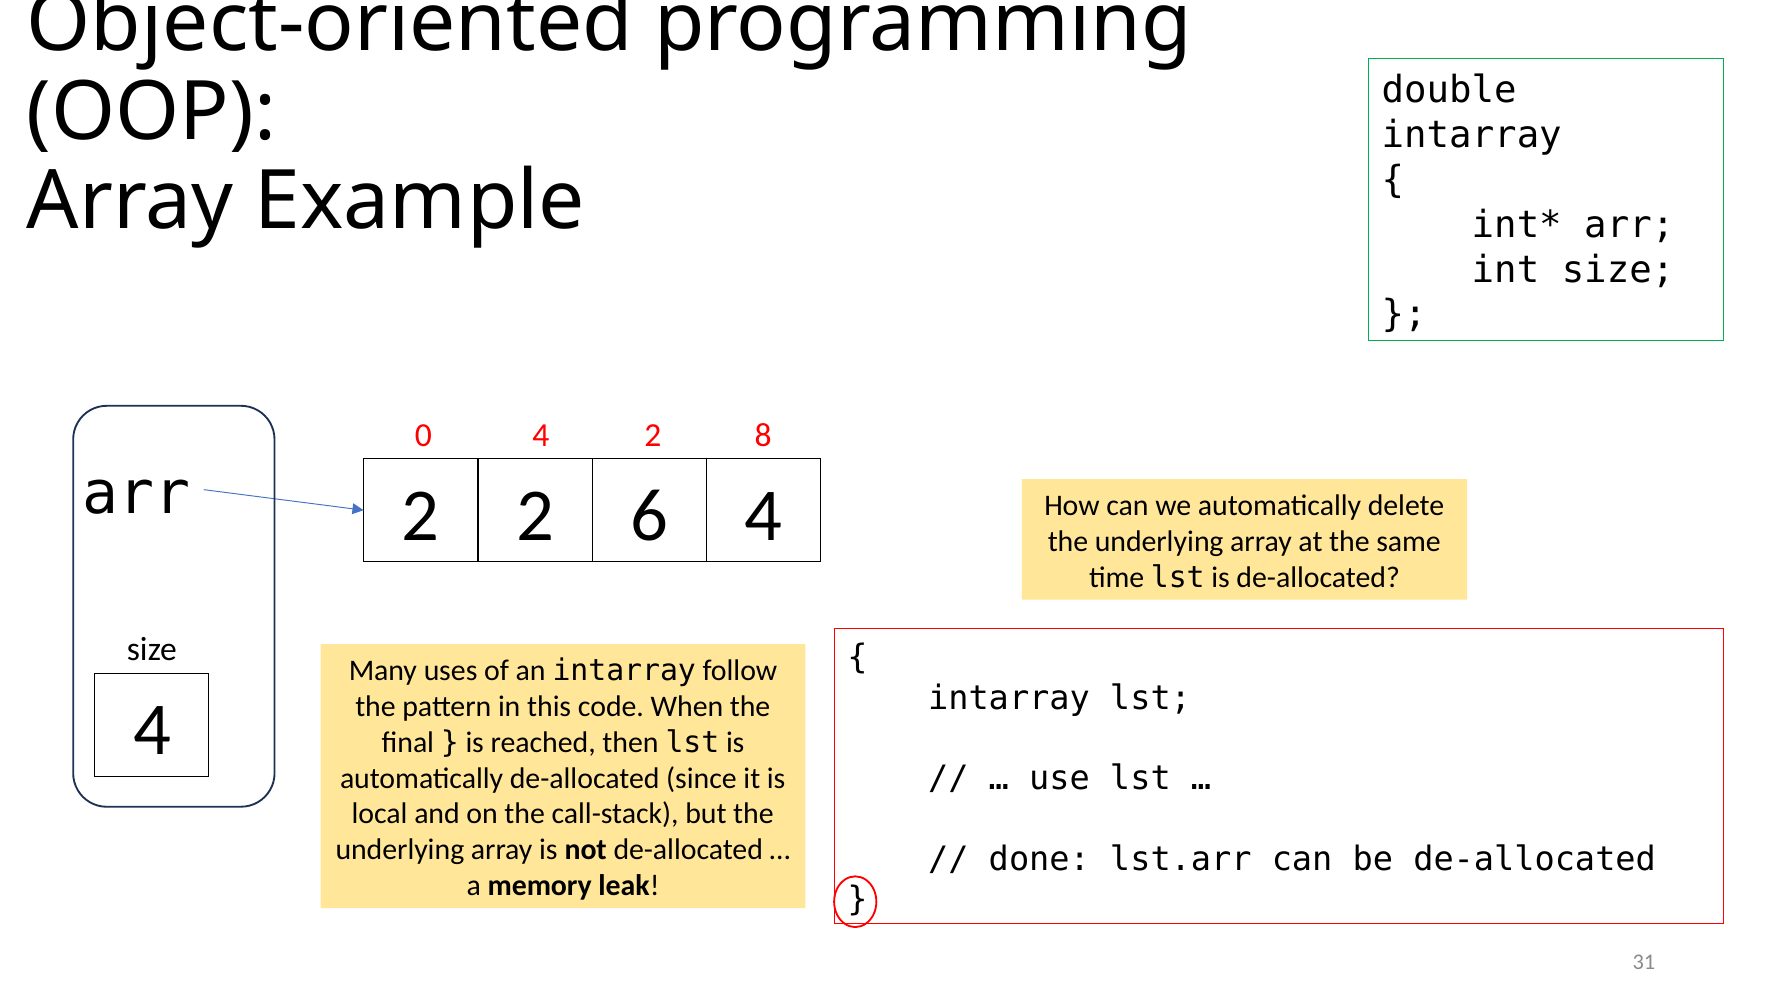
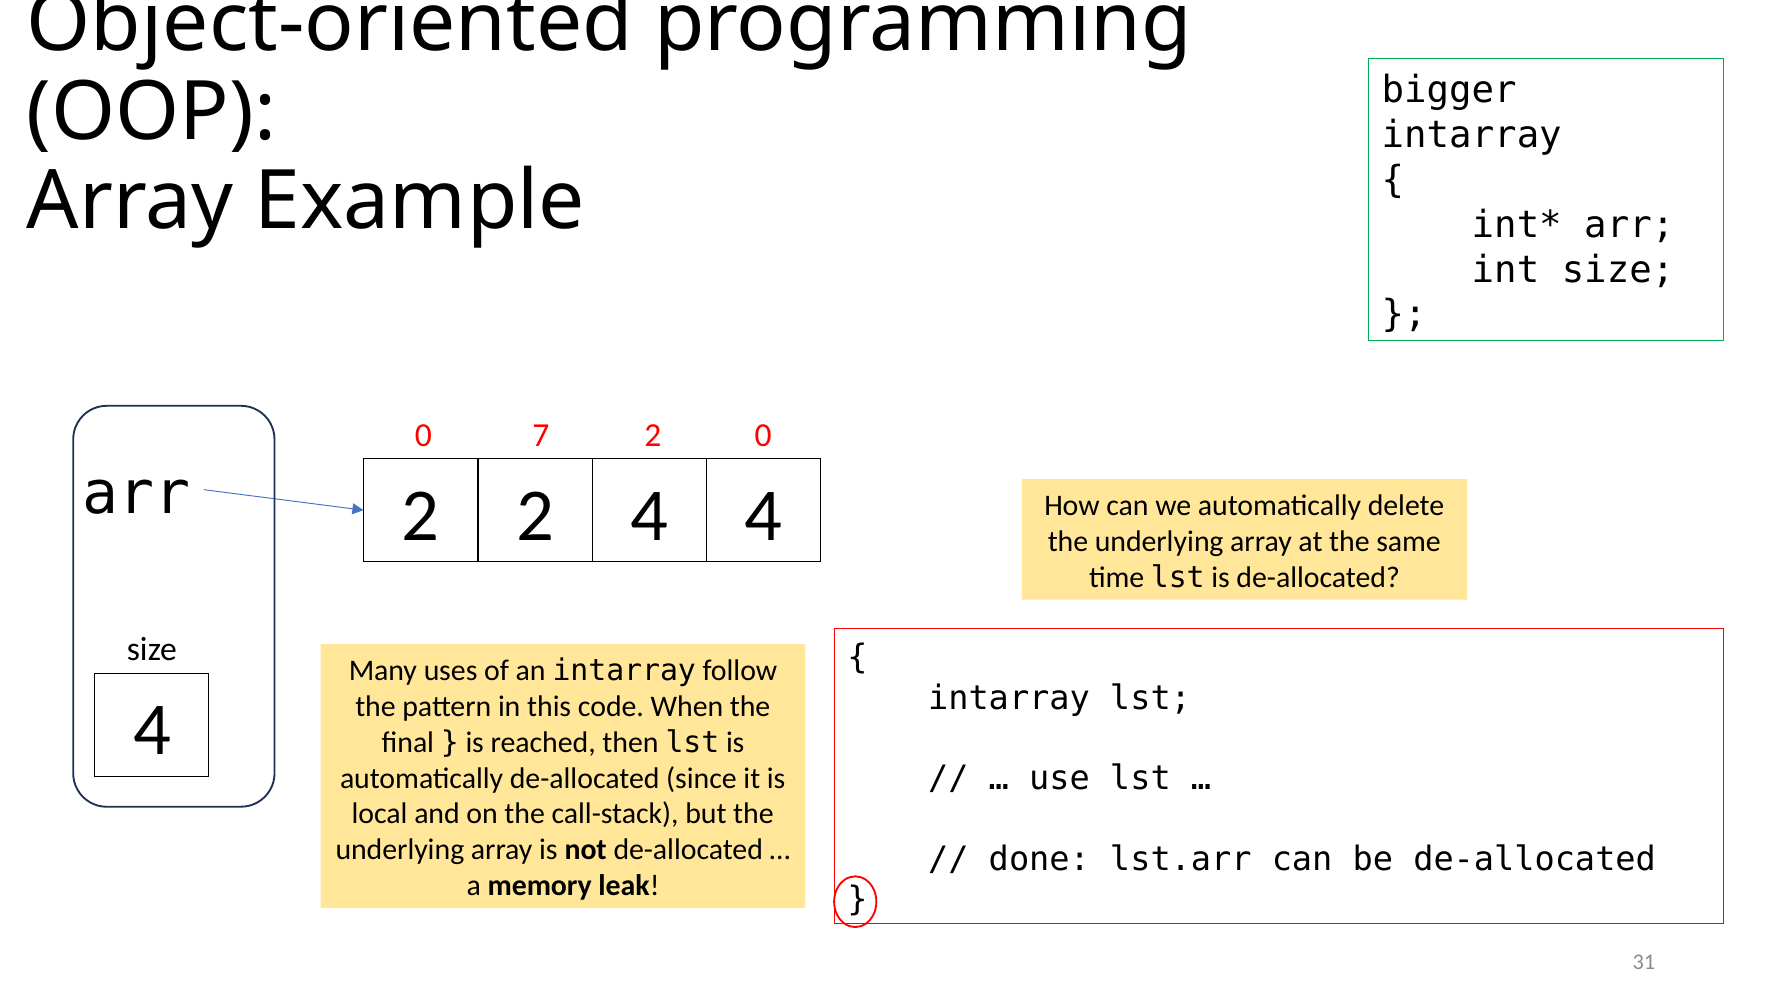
double: double -> bigger
0 4: 4 -> 7
2 8: 8 -> 0
2 6: 6 -> 4
